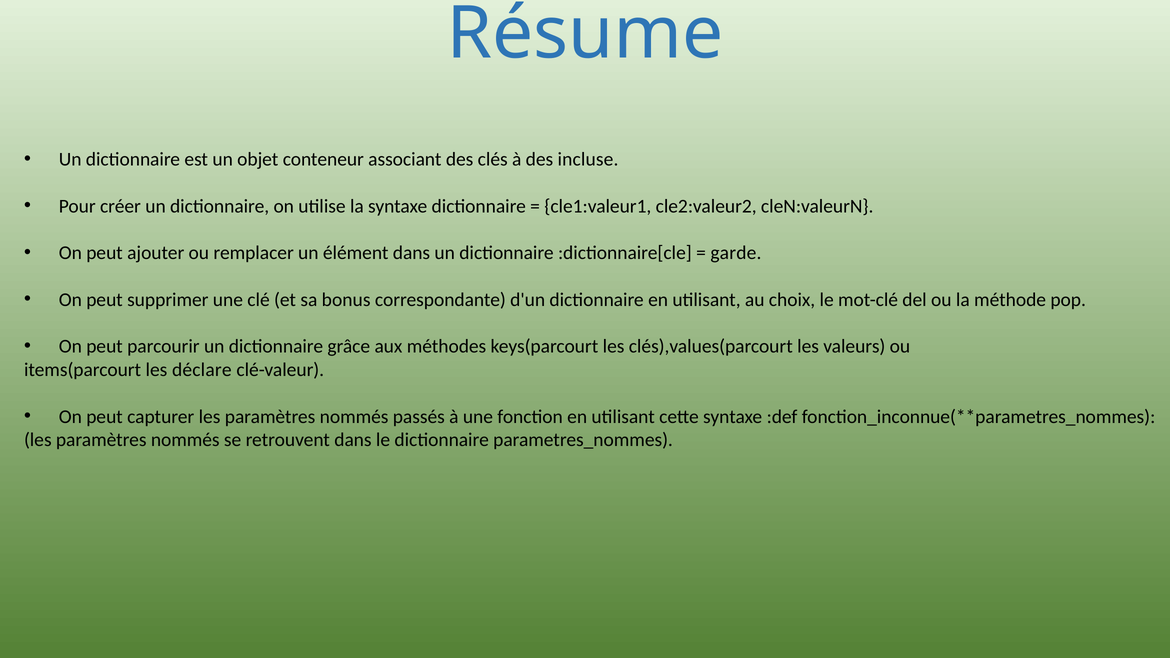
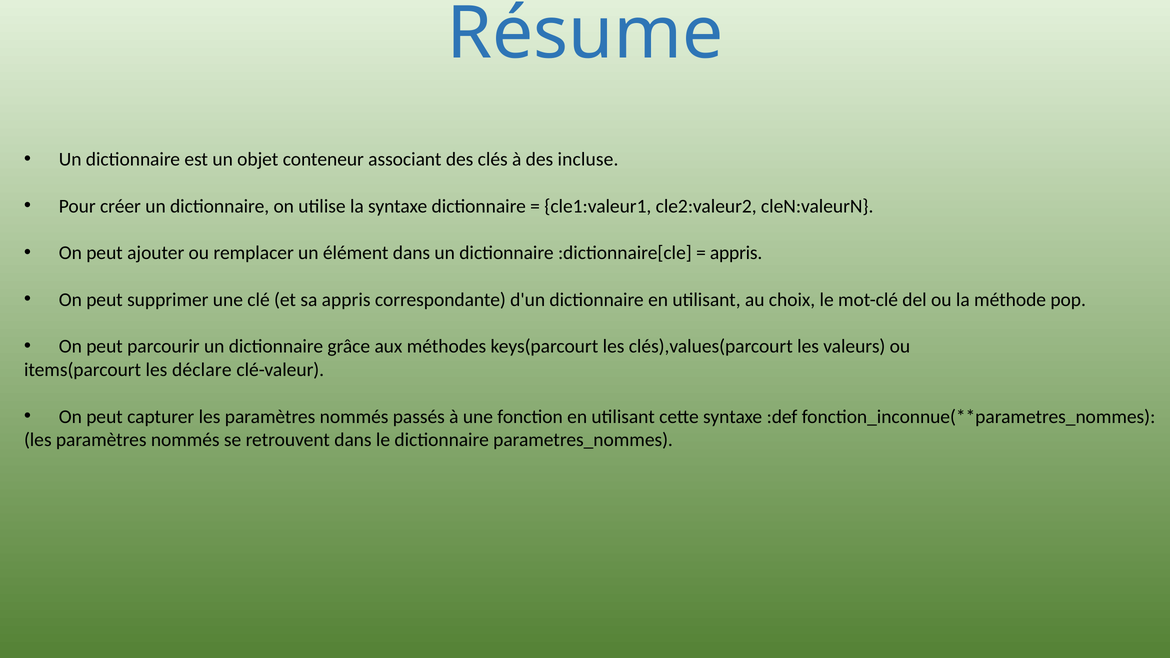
garde at (736, 253): garde -> appris
sa bonus: bonus -> appris
